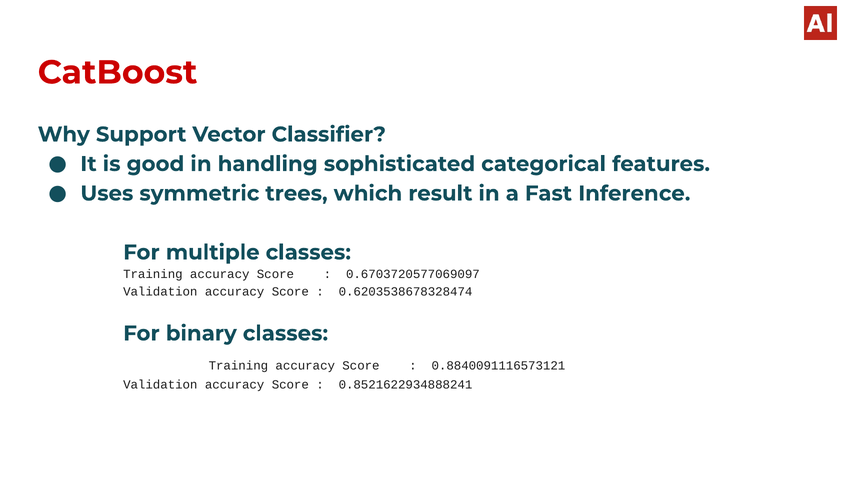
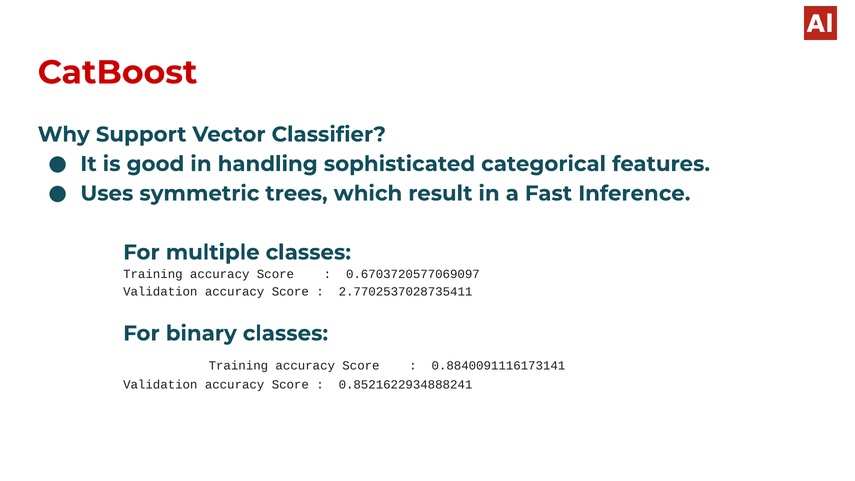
0.6203538678328474: 0.6203538678328474 -> 2.7702537028735411
0.8840091116573121: 0.8840091116573121 -> 0.8840091116173141
